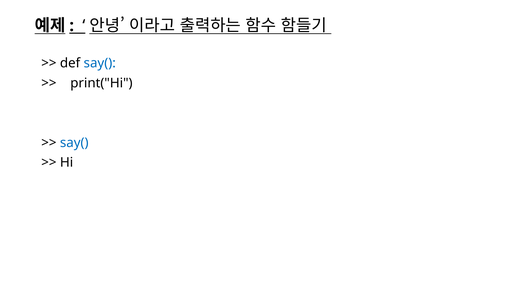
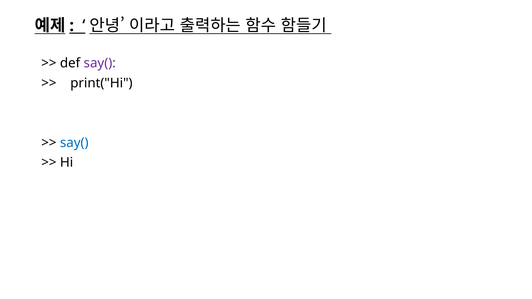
say( at (100, 63) colour: blue -> purple
